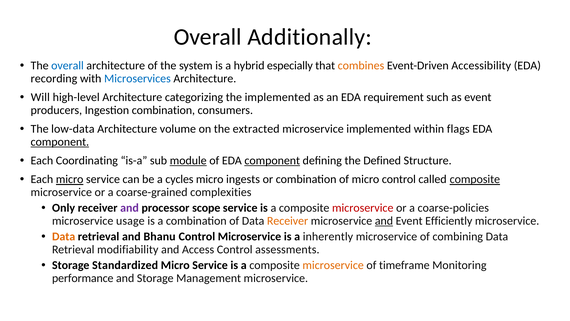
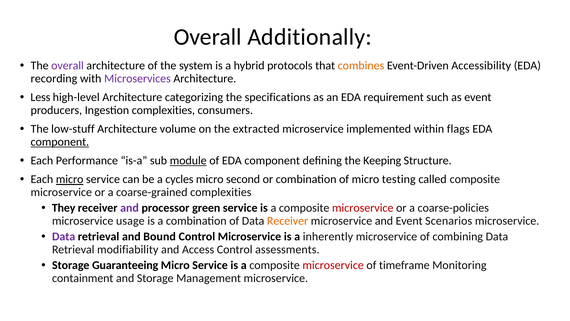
overall at (67, 66) colour: blue -> purple
especially: especially -> protocols
Microservices colour: blue -> purple
Will: Will -> Less
the implemented: implemented -> specifications
Ingestion combination: combination -> complexities
low-data: low-data -> low-stuff
Coordinating: Coordinating -> Performance
component at (272, 160) underline: present -> none
Defined: Defined -> Keeping
ingests: ingests -> second
micro control: control -> testing
composite at (475, 179) underline: present -> none
Only: Only -> They
scope: scope -> green
and at (384, 221) underline: present -> none
Efficiently: Efficiently -> Scenarios
Data at (64, 236) colour: orange -> purple
Bhanu: Bhanu -> Bound
Standardized: Standardized -> Guaranteeing
microservice at (333, 265) colour: orange -> red
performance: performance -> containment
